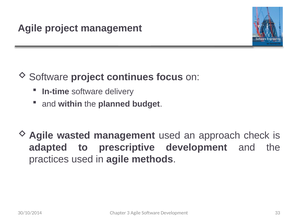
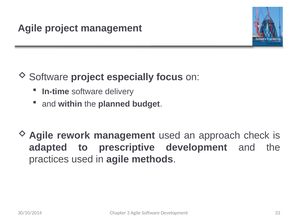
continues: continues -> especially
wasted: wasted -> rework
